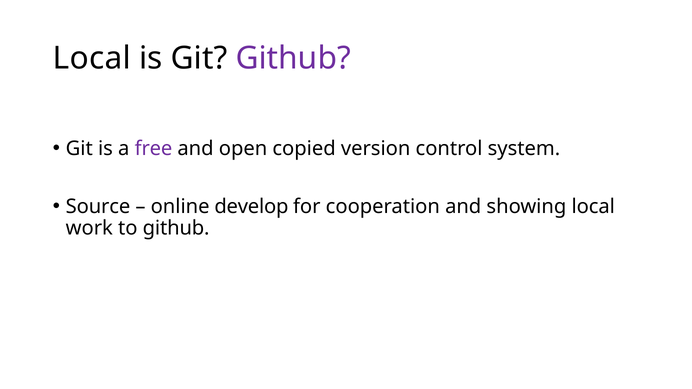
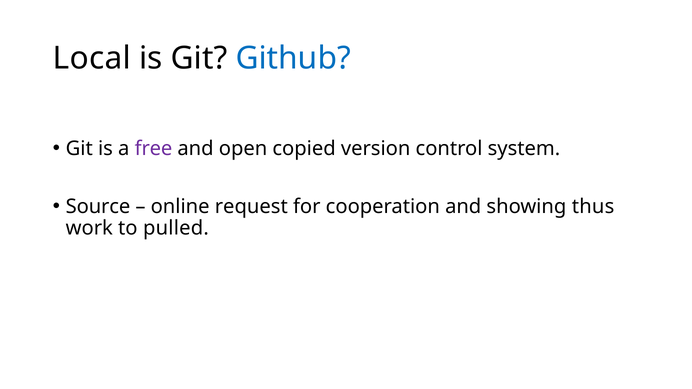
Github at (293, 58) colour: purple -> blue
develop: develop -> request
showing local: local -> thus
to github: github -> pulled
